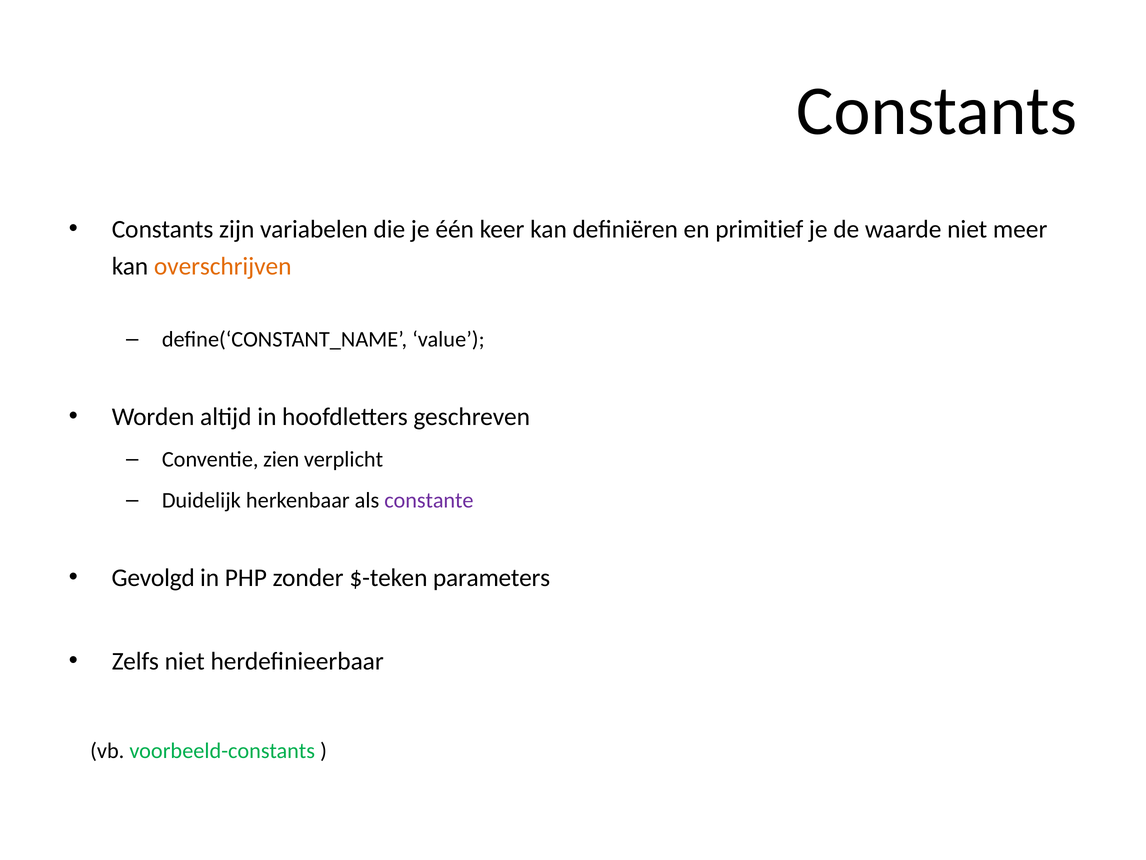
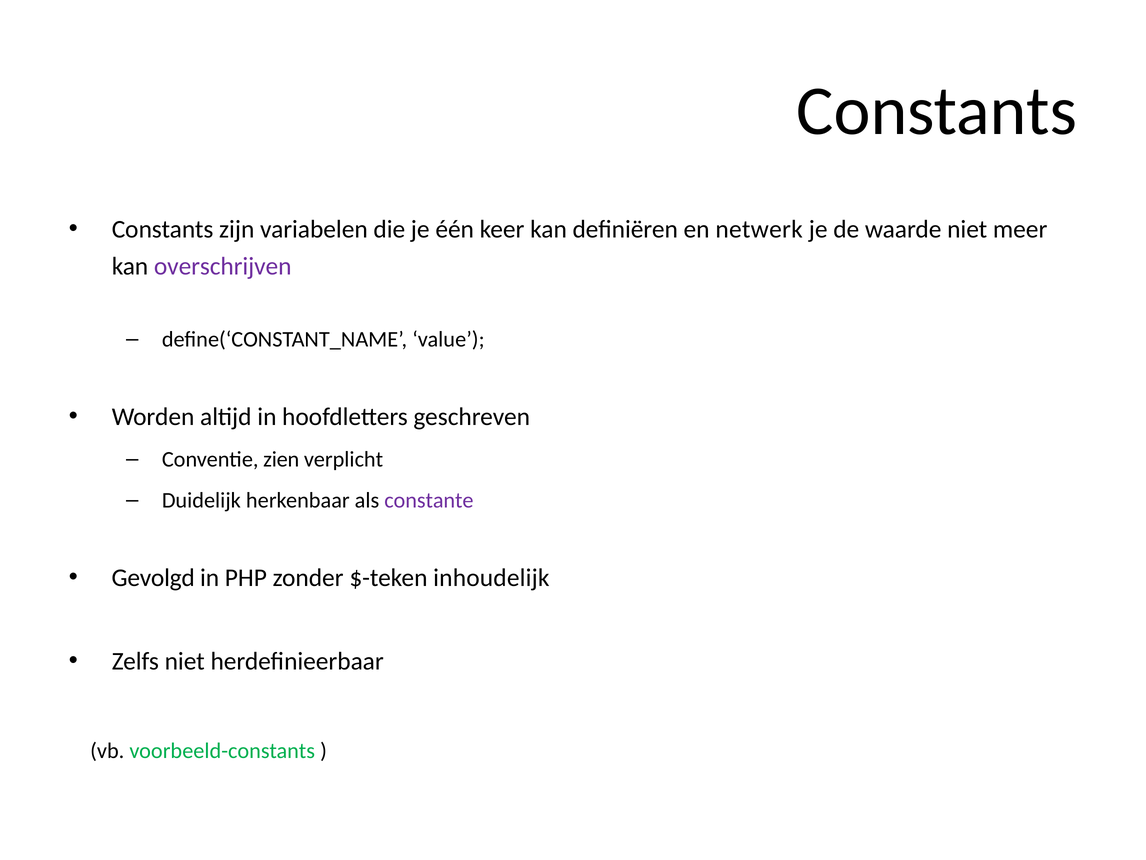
primitief: primitief -> netwerk
overschrijven colour: orange -> purple
parameters: parameters -> inhoudelijk
